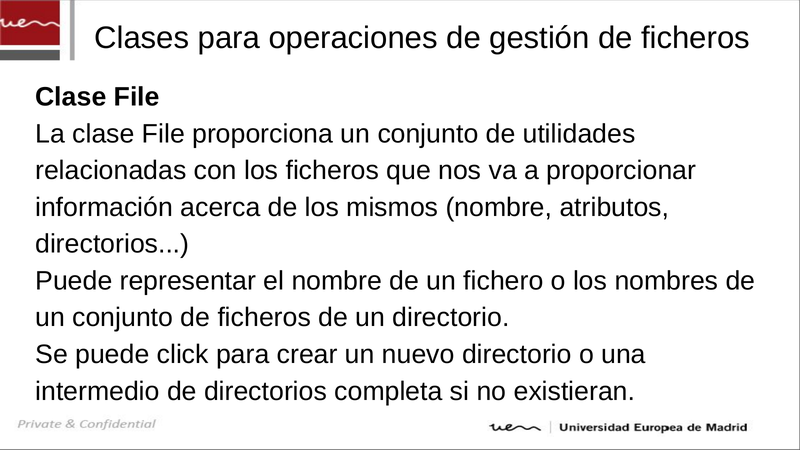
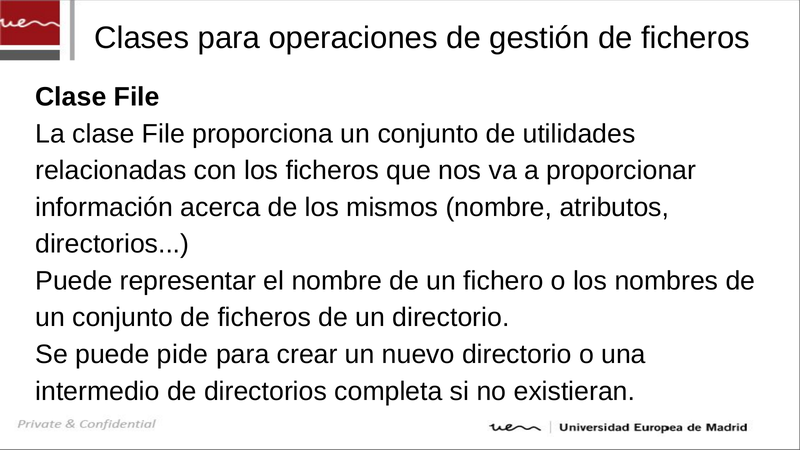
click: click -> pide
